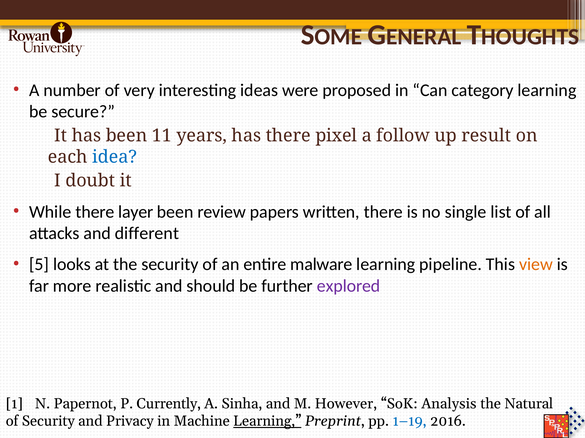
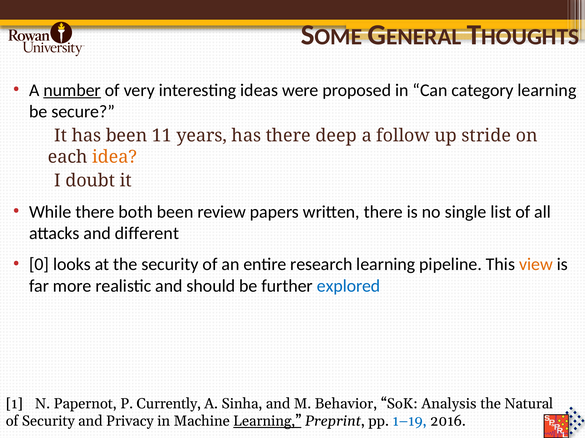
number underline: none -> present
pixel: pixel -> deep
result: result -> stride
idea colour: blue -> orange
layer: layer -> both
5: 5 -> 0
malware: malware -> research
explored colour: purple -> blue
However: However -> Behavior
